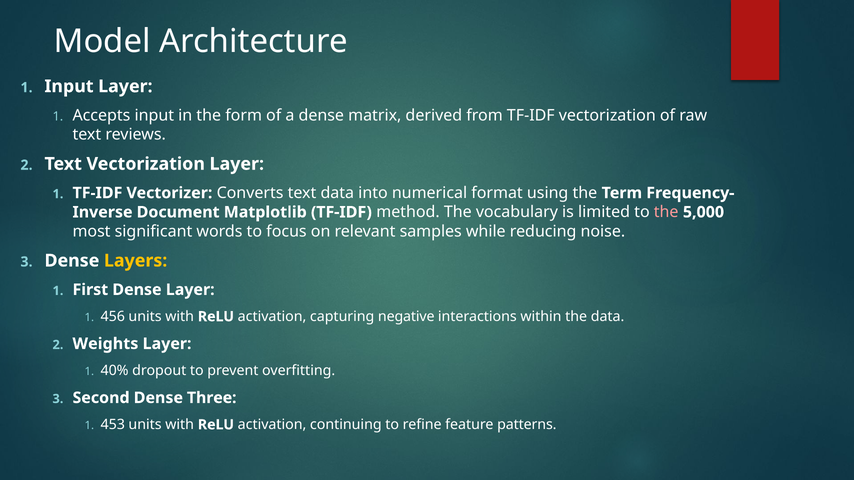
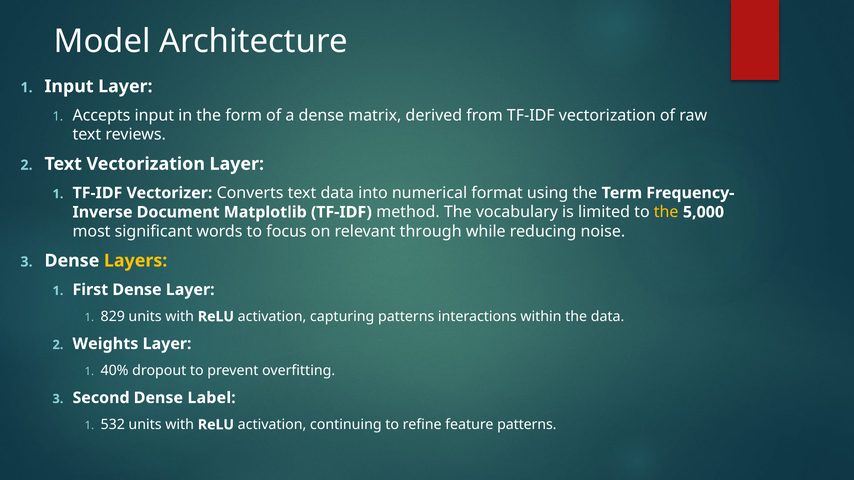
the at (666, 212) colour: pink -> yellow
samples: samples -> through
456: 456 -> 829
capturing negative: negative -> patterns
Three: Three -> Label
453: 453 -> 532
